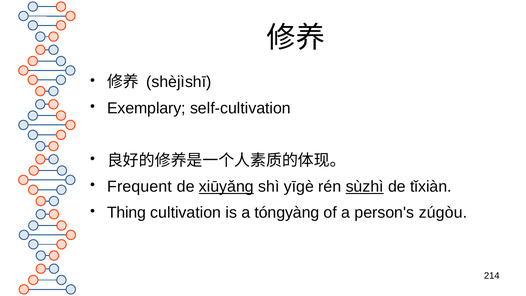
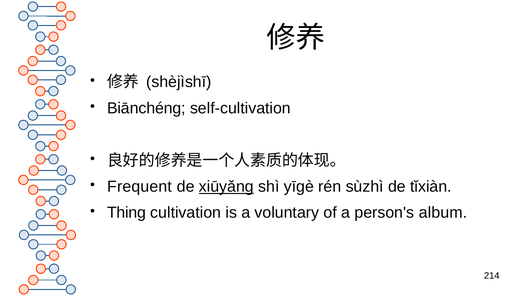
Exemplary: Exemplary -> Biānchéng
sùzhì underline: present -> none
tóngyàng: tóngyàng -> voluntary
zúgòu: zúgòu -> album
